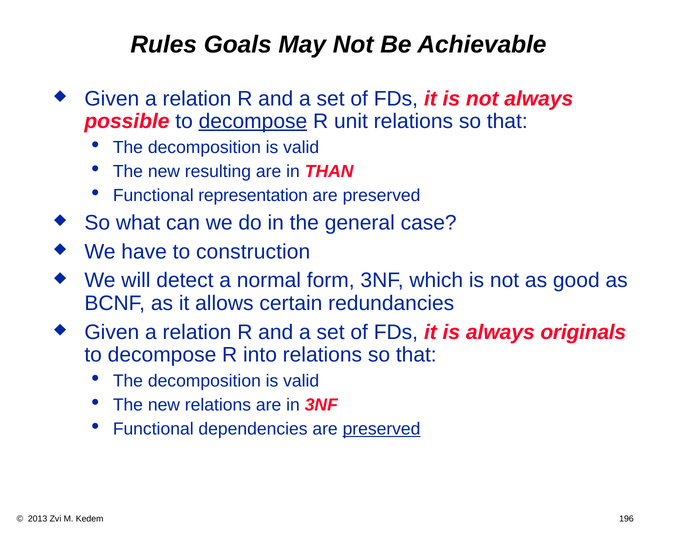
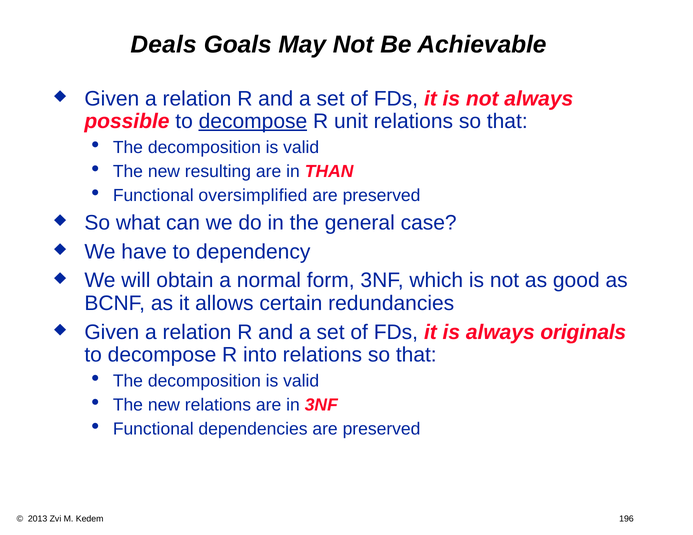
Rules: Rules -> Deals
representation: representation -> oversimplified
construction: construction -> dependency
detect: detect -> obtain
preserved at (382, 429) underline: present -> none
